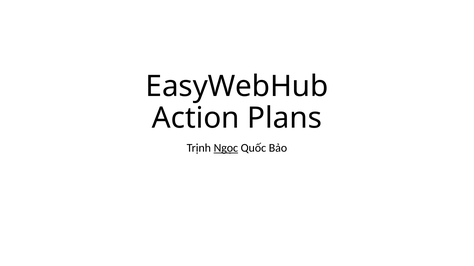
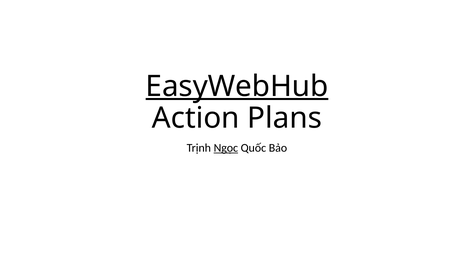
EasyWebHub underline: none -> present
